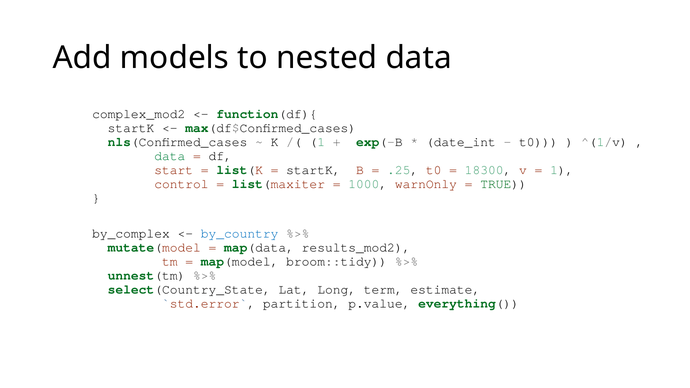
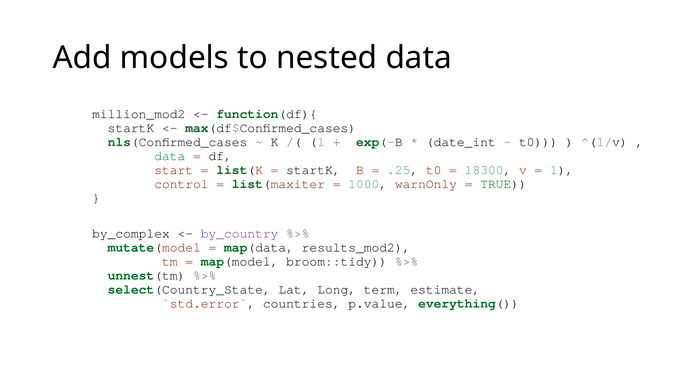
complex_mod2: complex_mod2 -> million_mod2
by_country colour: blue -> purple
partition: partition -> countries
